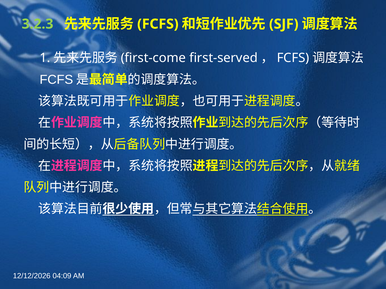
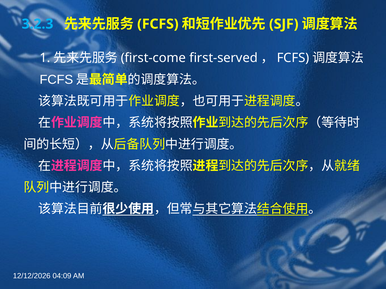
3.2.3 colour: light green -> light blue
